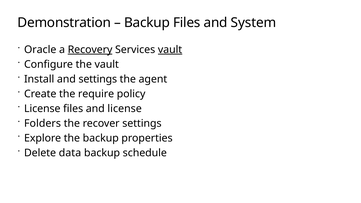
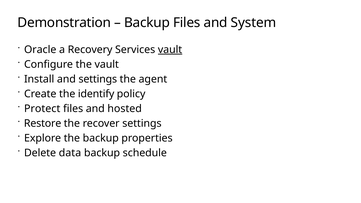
Recovery underline: present -> none
require: require -> identify
License at (42, 109): License -> Protect
and license: license -> hosted
Folders: Folders -> Restore
